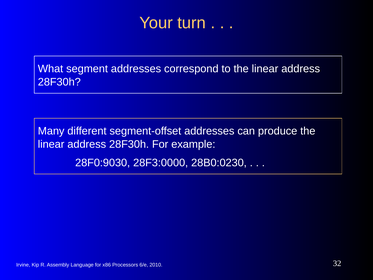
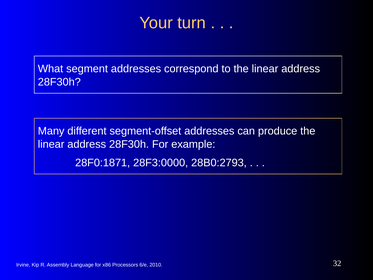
28F0:9030: 28F0:9030 -> 28F0:1871
28B0:0230: 28B0:0230 -> 28B0:2793
